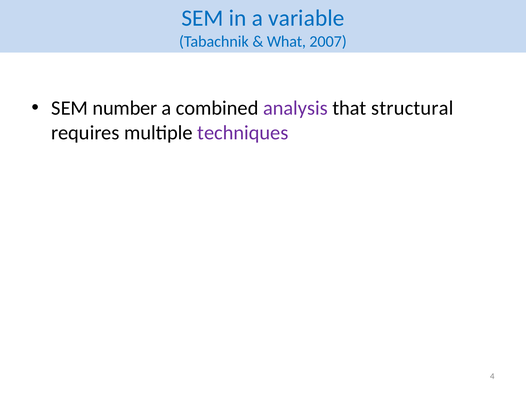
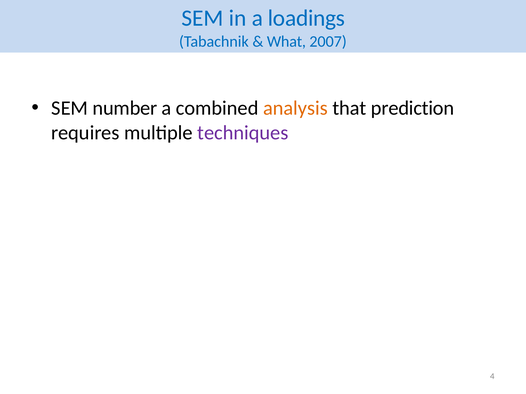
variable: variable -> loadings
analysis colour: purple -> orange
structural: structural -> prediction
